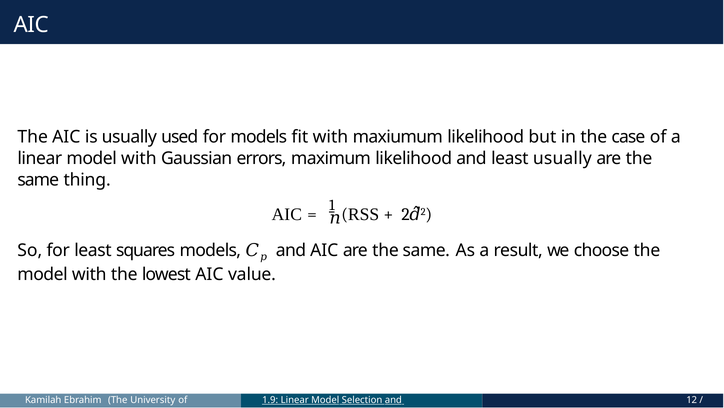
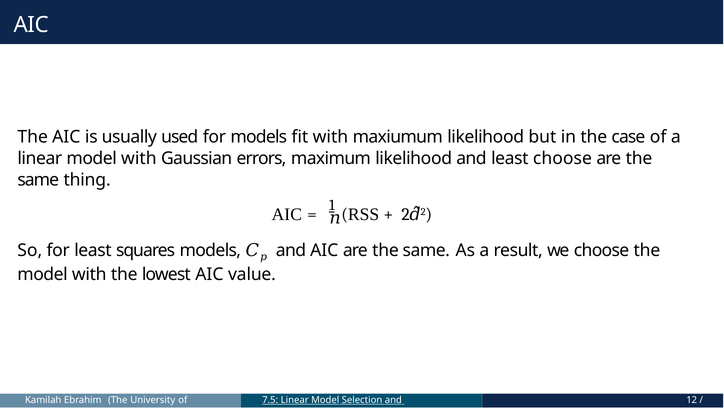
least usually: usually -> choose
1.9: 1.9 -> 7.5
